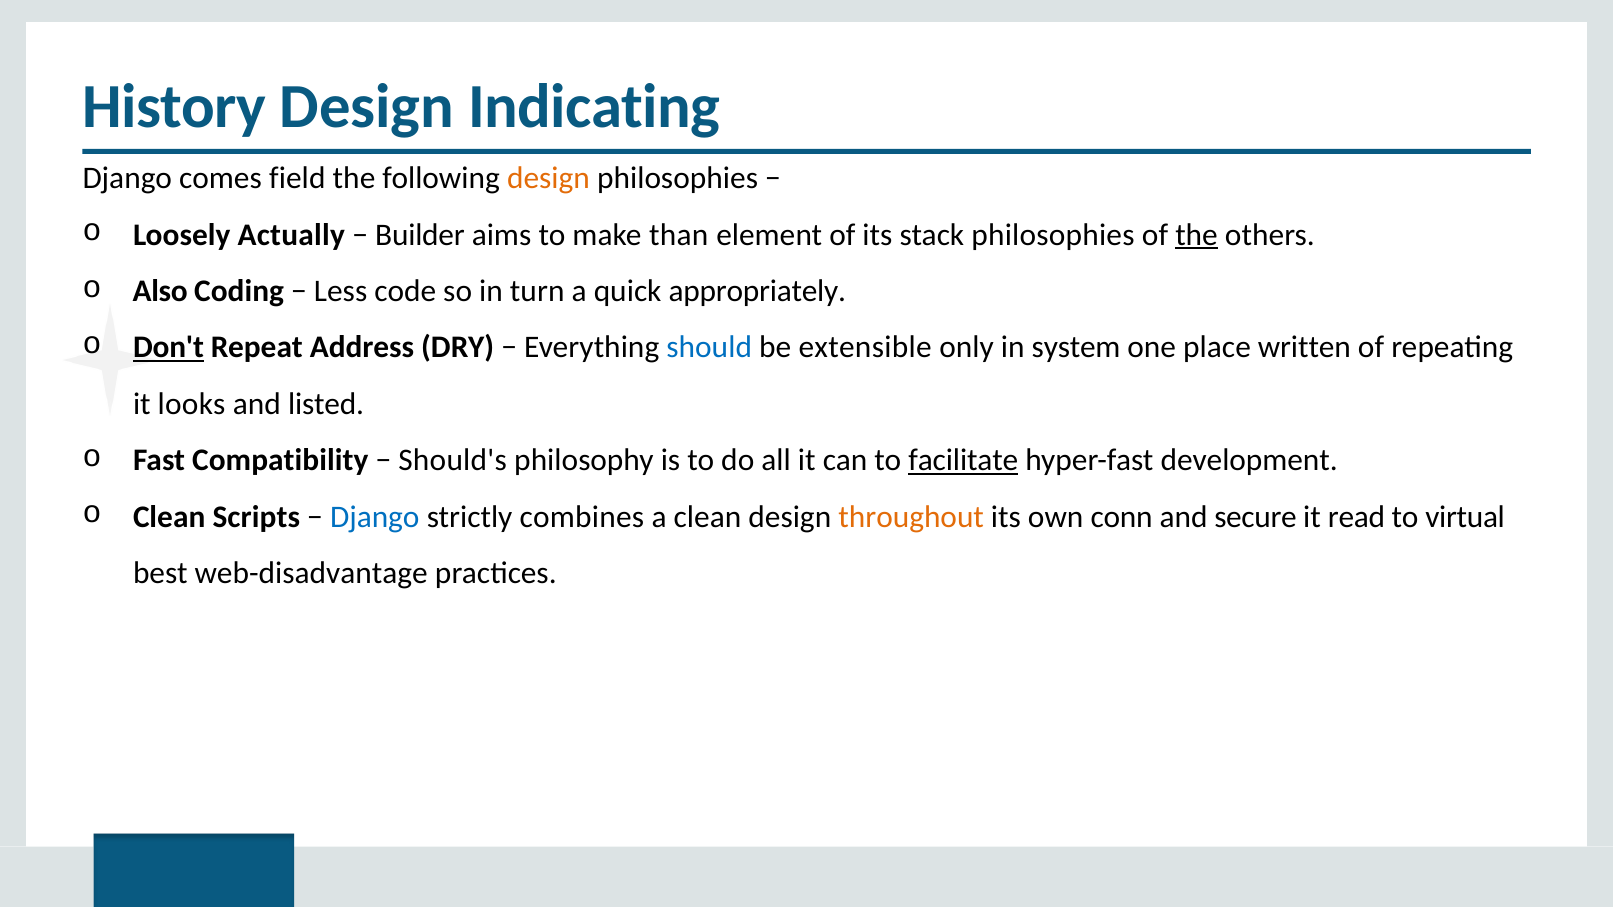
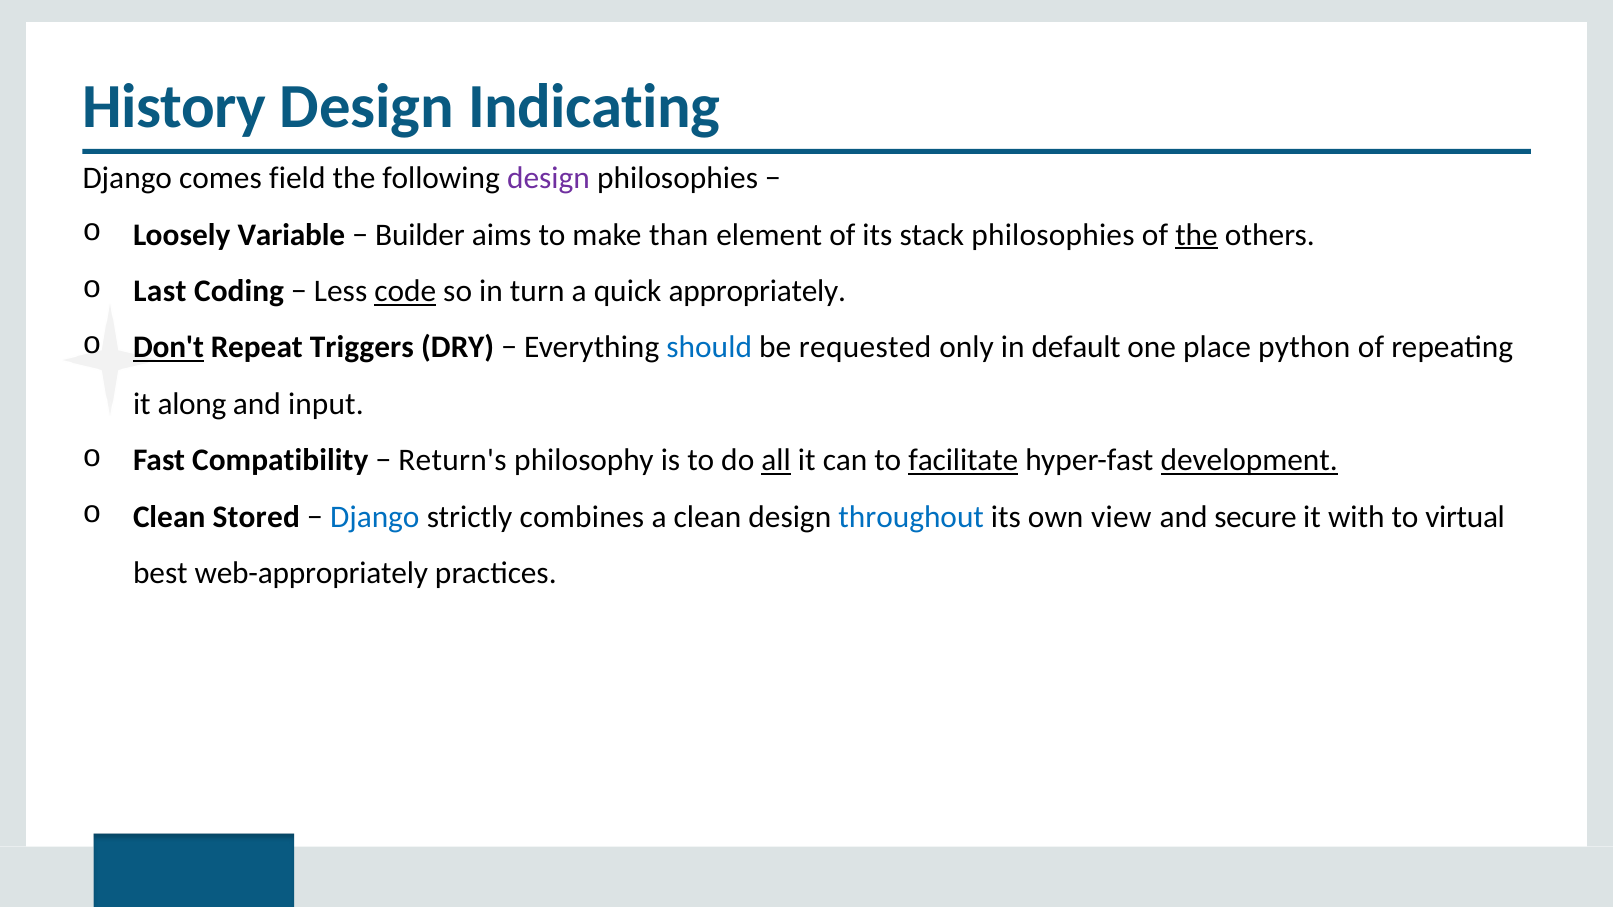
design at (549, 178) colour: orange -> purple
Actually: Actually -> Variable
Also: Also -> Last
code underline: none -> present
Address: Address -> Triggers
extensible: extensible -> requested
system: system -> default
written: written -> python
looks: looks -> along
listed: listed -> input
Should's: Should's -> Return's
all underline: none -> present
development underline: none -> present
Scripts: Scripts -> Stored
throughout colour: orange -> blue
conn: conn -> view
read: read -> with
web-disadvantage: web-disadvantage -> web-appropriately
